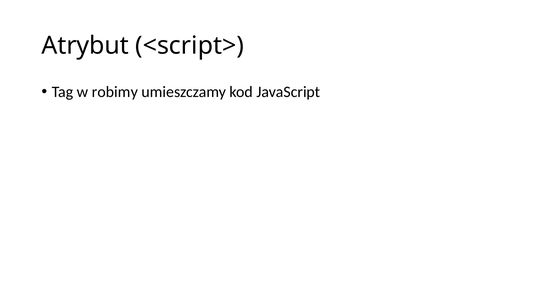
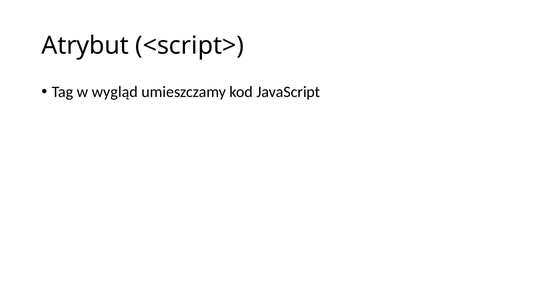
robimy: robimy -> wygląd
